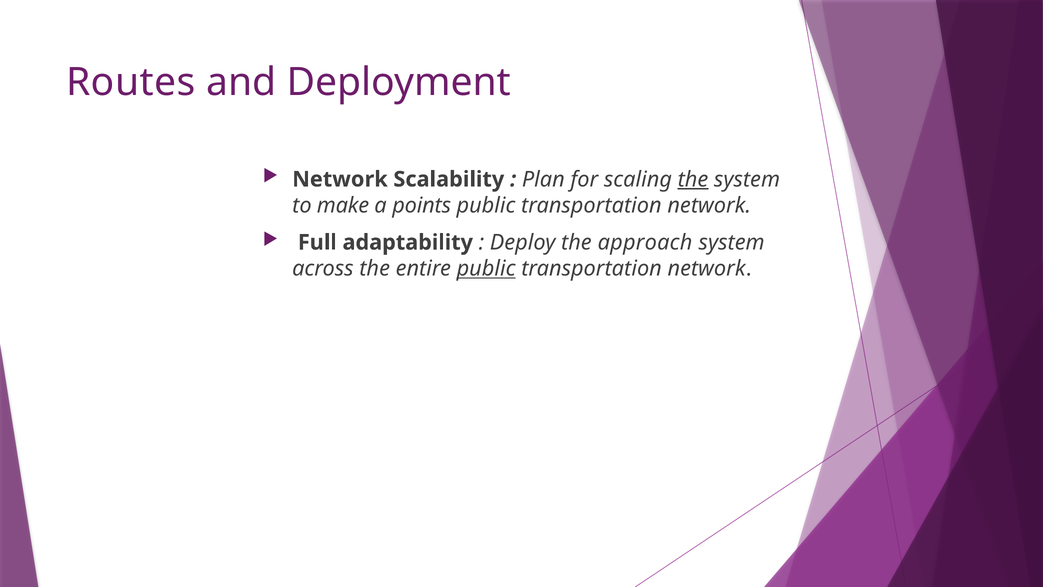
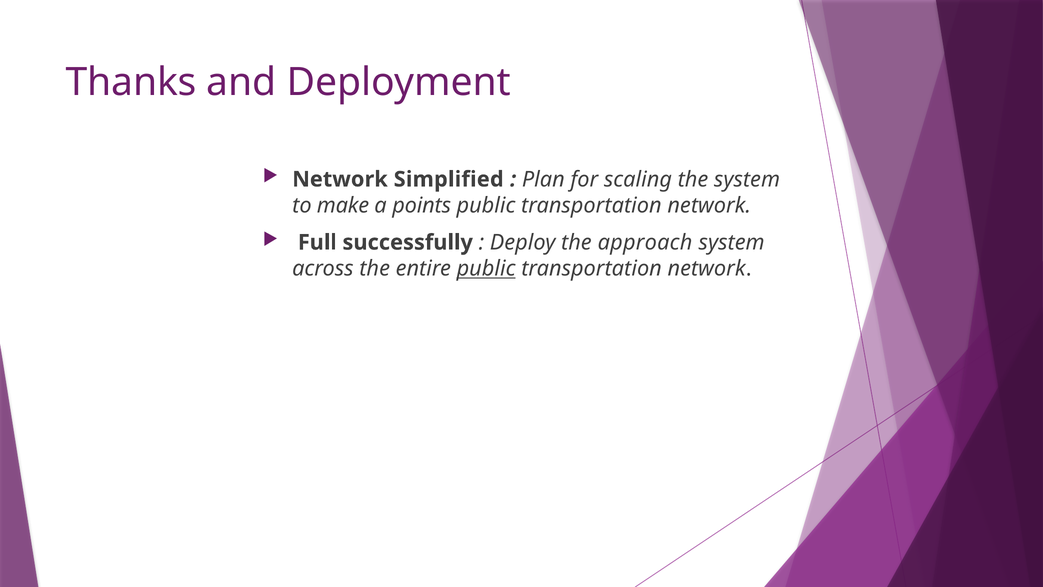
Routes: Routes -> Thanks
Scalability: Scalability -> Simplified
the at (693, 179) underline: present -> none
adaptability: adaptability -> successfully
